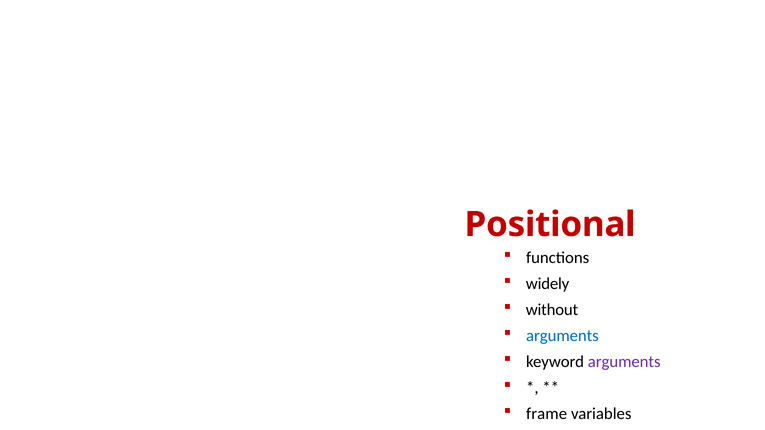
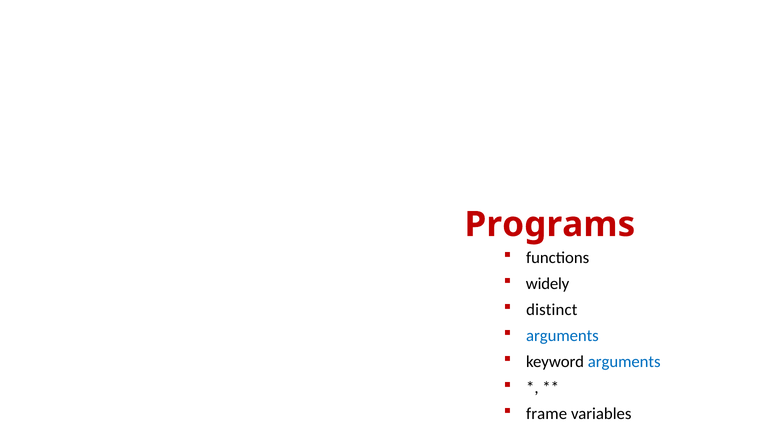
Positional: Positional -> Programs
without: without -> distinct
arguments at (624, 362) colour: purple -> blue
